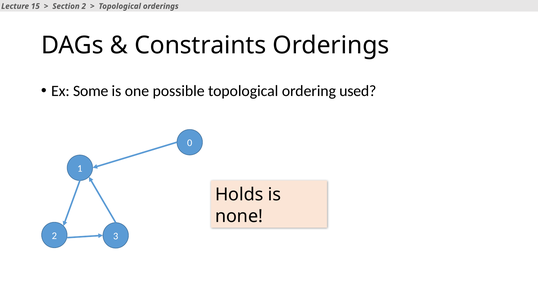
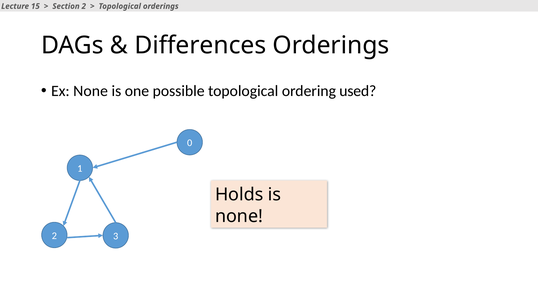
Constraints: Constraints -> Differences
Ex Some: Some -> None
